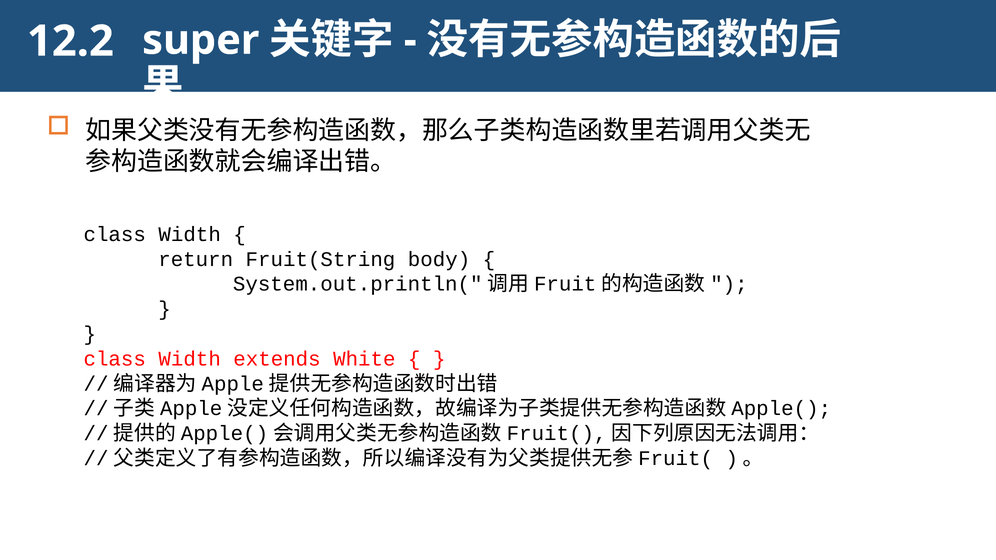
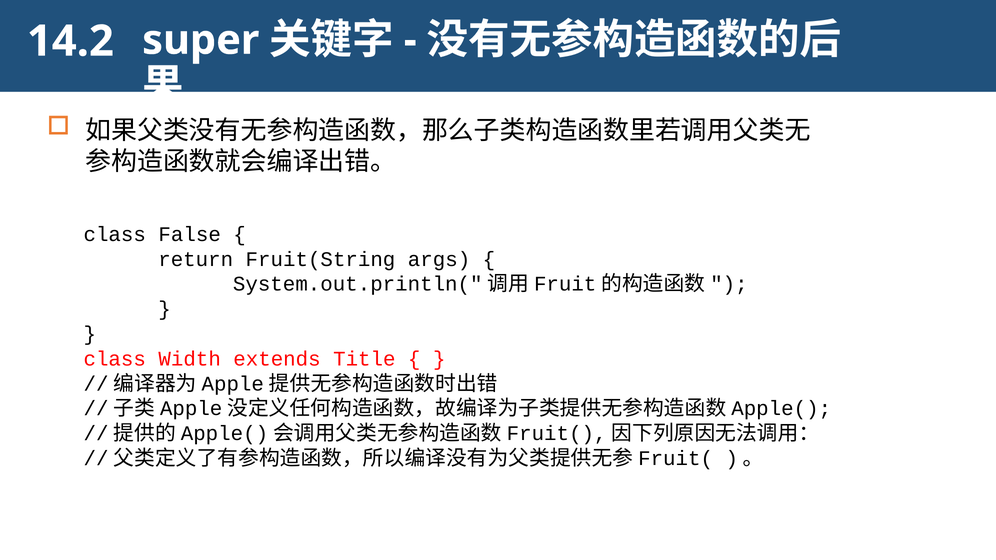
12.2: 12.2 -> 14.2
Width at (190, 234): Width -> False
body: body -> args
White: White -> Title
